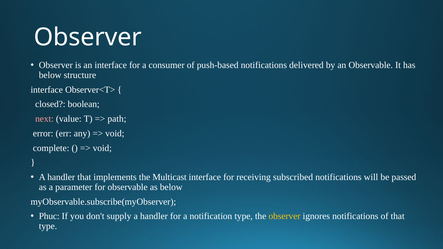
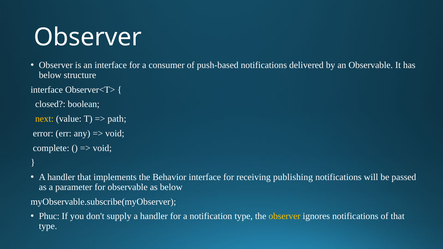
next colour: pink -> yellow
Multicast: Multicast -> Behavior
subscribed: subscribed -> publishing
